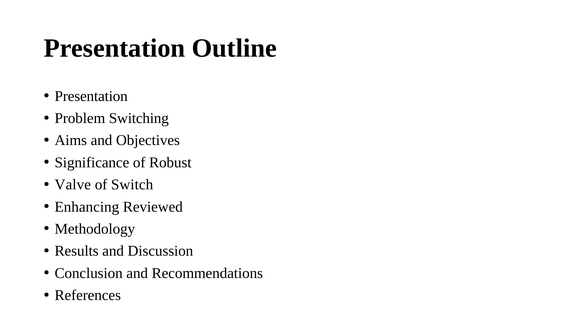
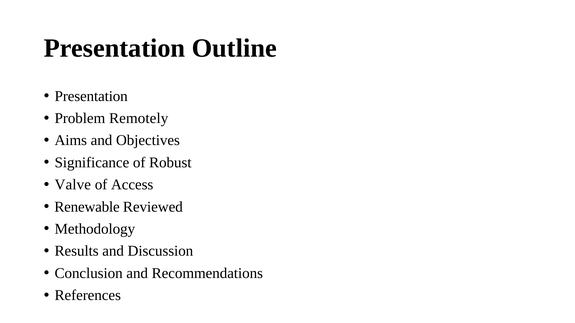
Switching: Switching -> Remotely
Switch: Switch -> Access
Enhancing: Enhancing -> Renewable
